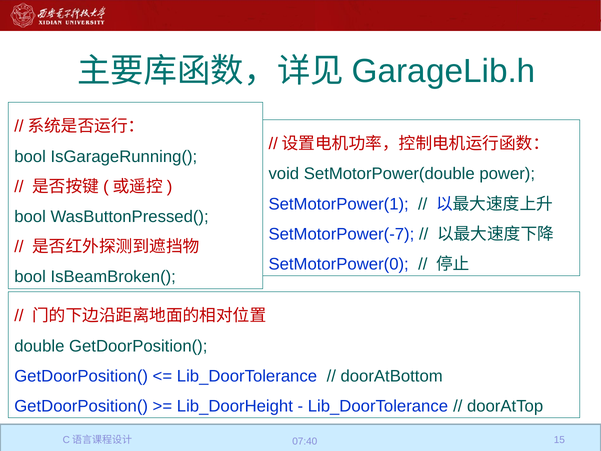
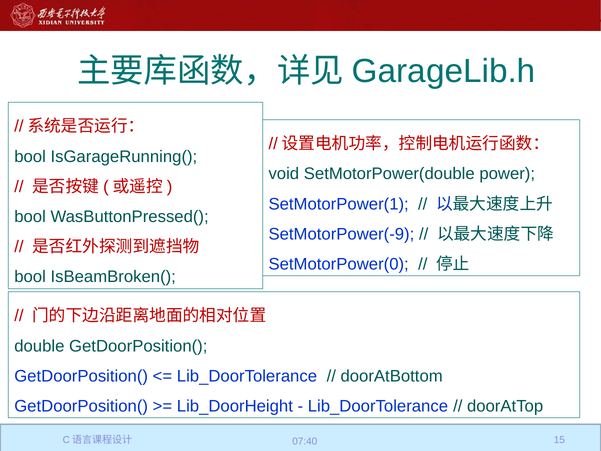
SetMotorPower(-7: SetMotorPower(-7 -> SetMotorPower(-9
